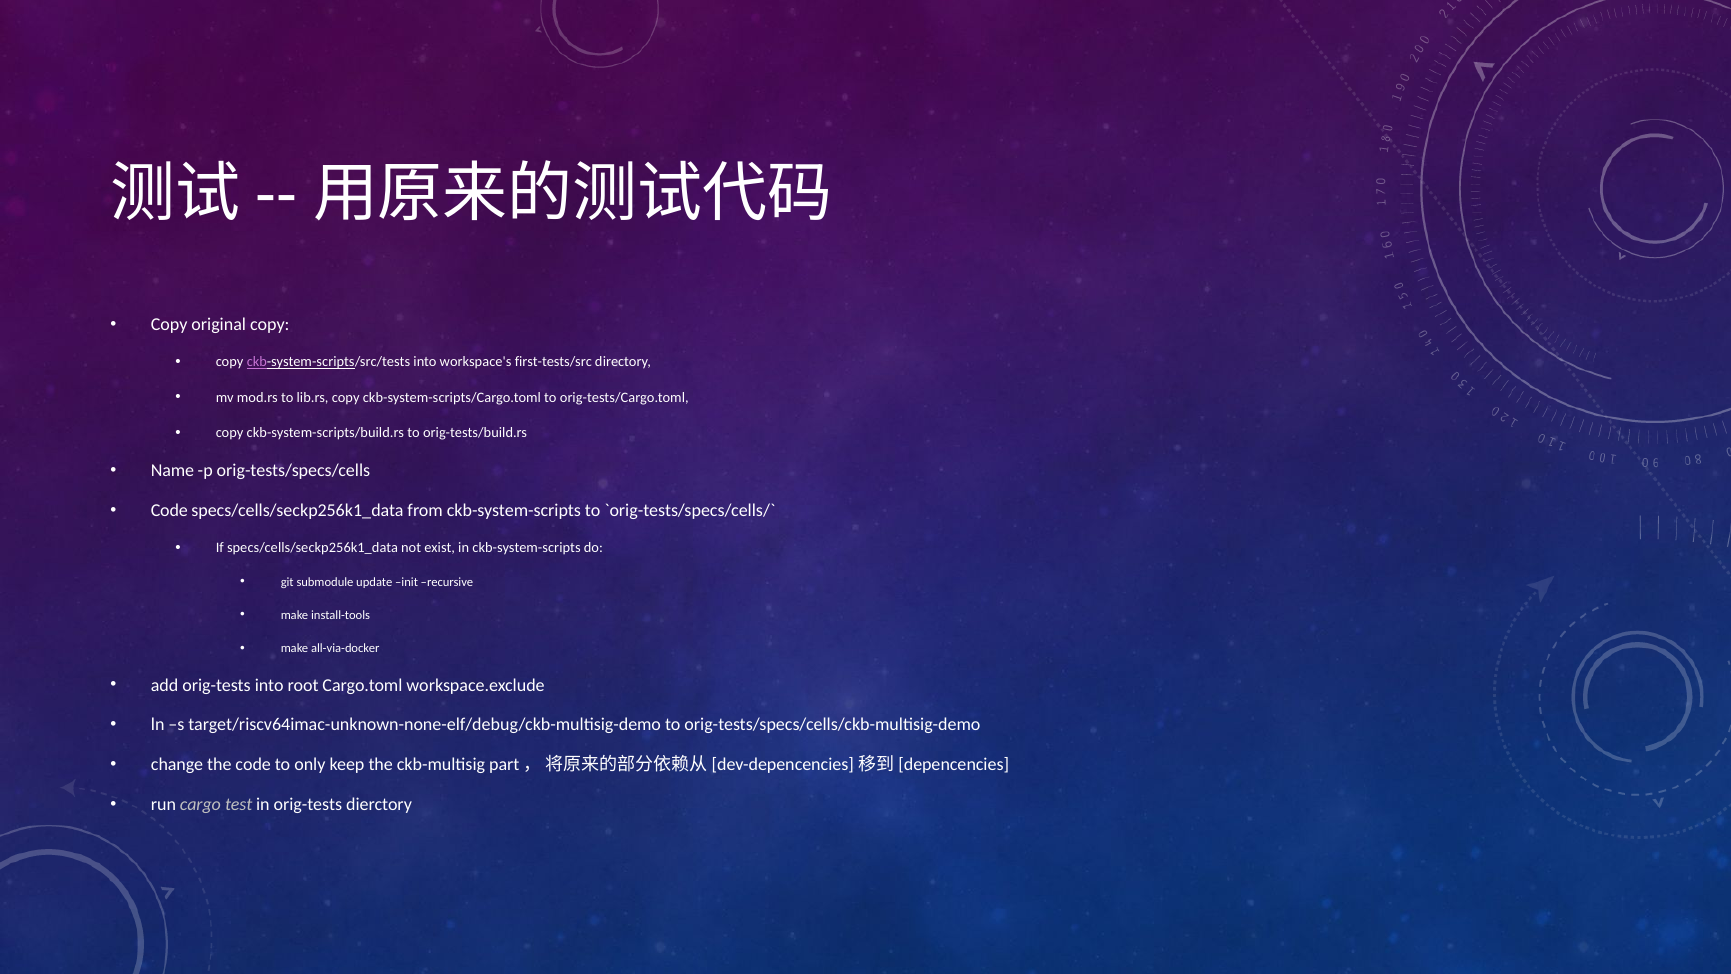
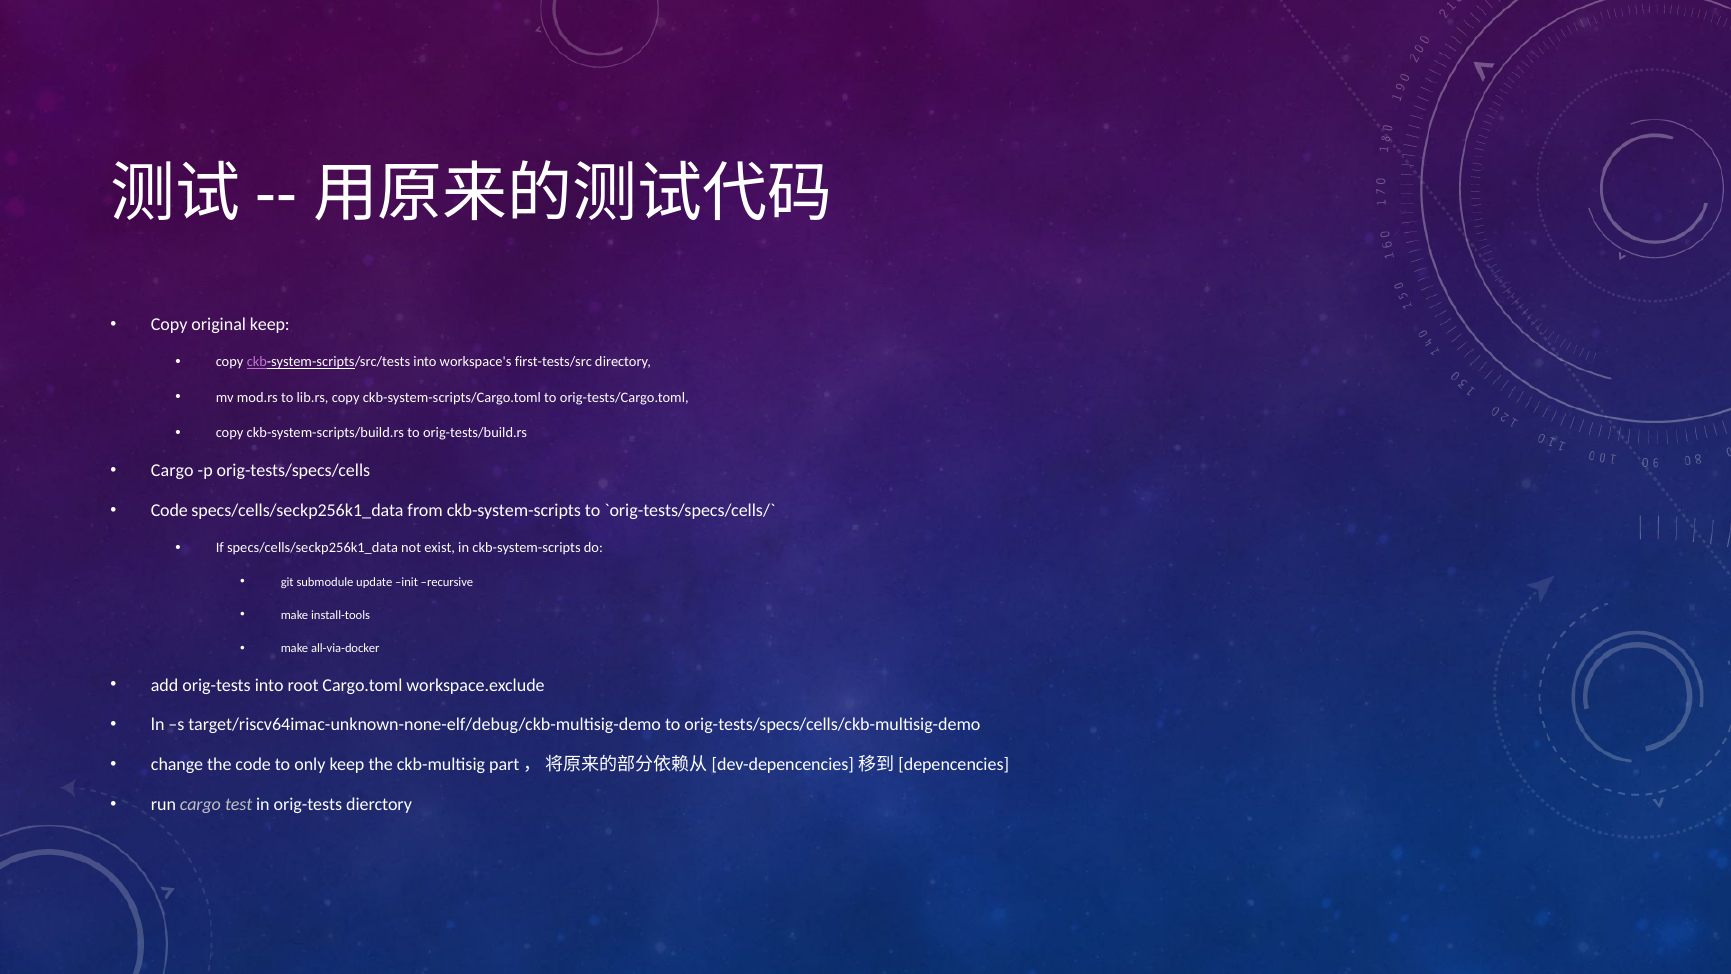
original copy: copy -> keep
Name at (172, 471): Name -> Cargo
